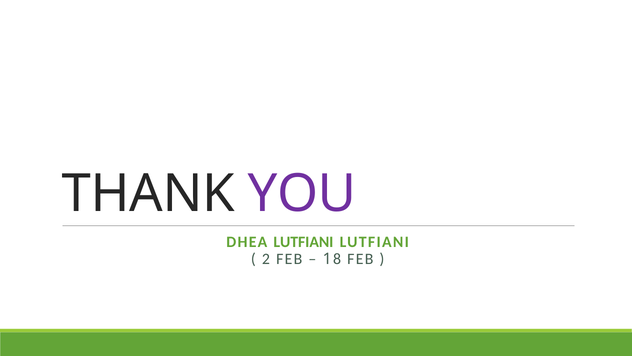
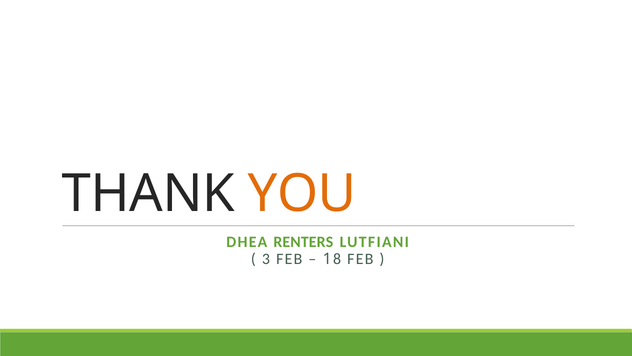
YOU colour: purple -> orange
DHEA LUTFIANI: LUTFIANI -> RENTERS
2: 2 -> 3
